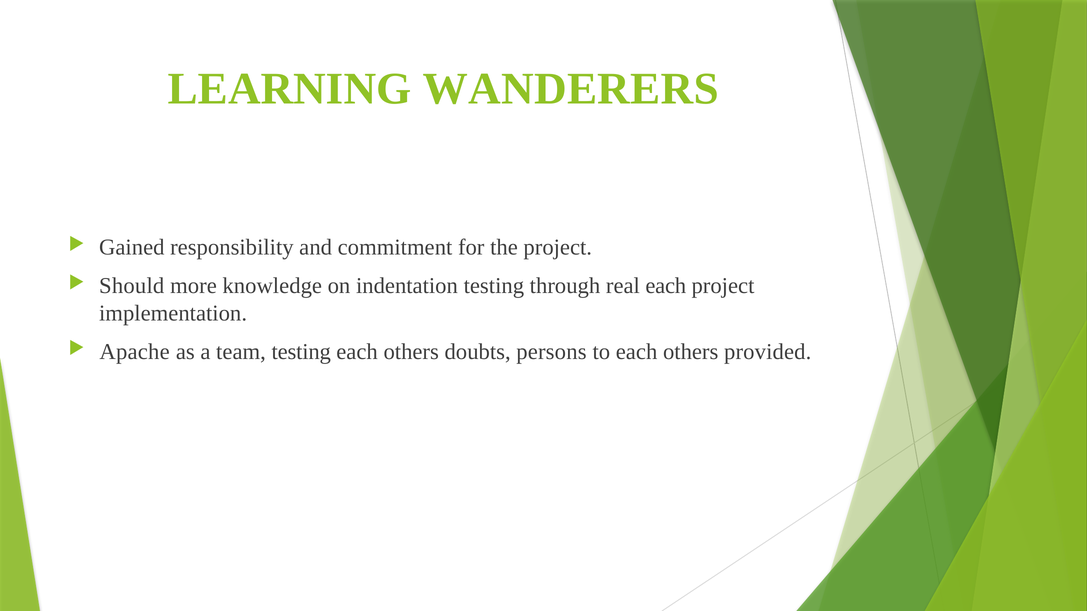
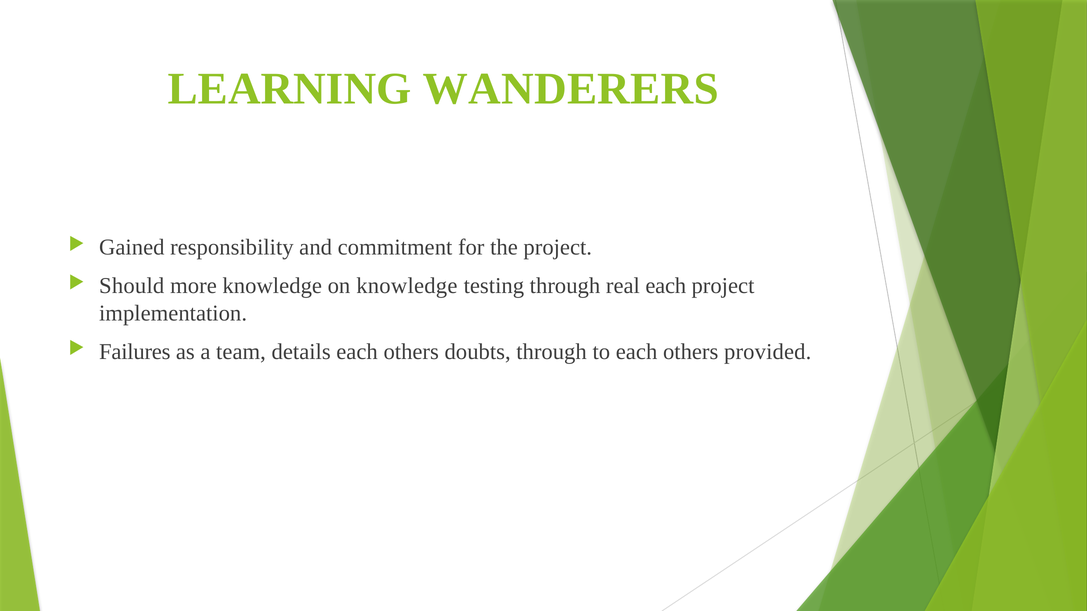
on indentation: indentation -> knowledge
Apache: Apache -> Failures
team testing: testing -> details
doubts persons: persons -> through
